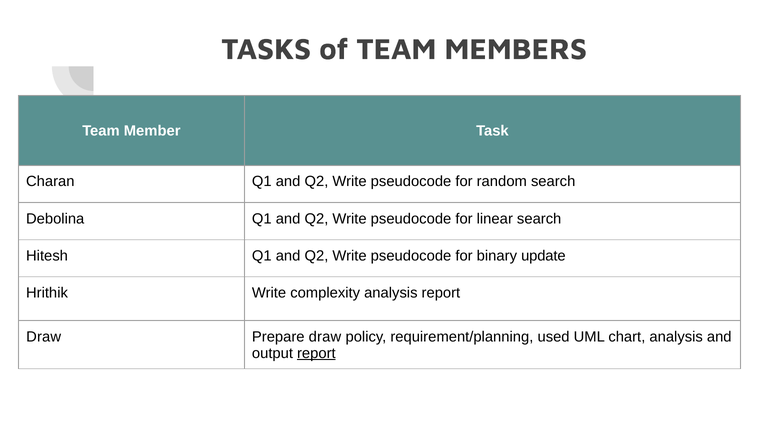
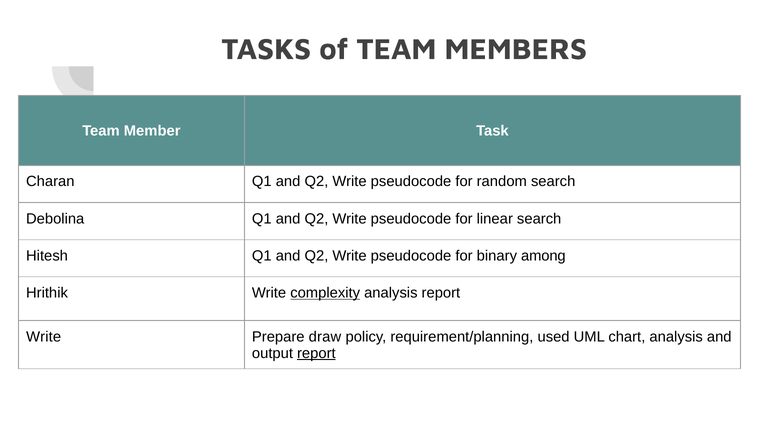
update: update -> among
complexity underline: none -> present
Draw at (44, 337): Draw -> Write
